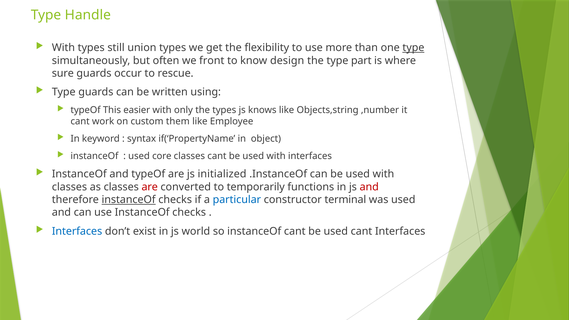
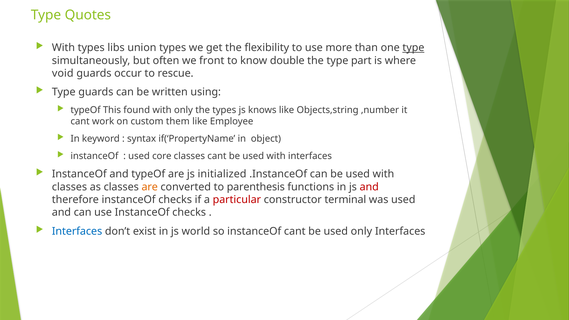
Handle: Handle -> Quotes
still: still -> libs
design: design -> double
sure: sure -> void
easier: easier -> found
are at (150, 187) colour: red -> orange
temporarily: temporarily -> parenthesis
instanceOf at (129, 200) underline: present -> none
particular colour: blue -> red
used cant: cant -> only
